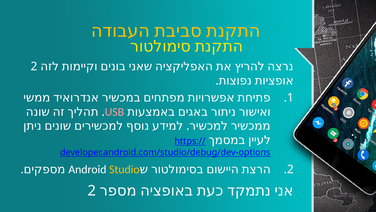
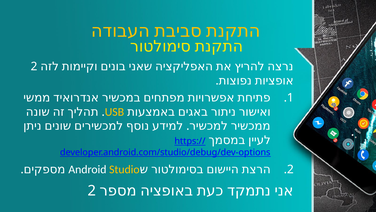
USB colour: pink -> yellow
